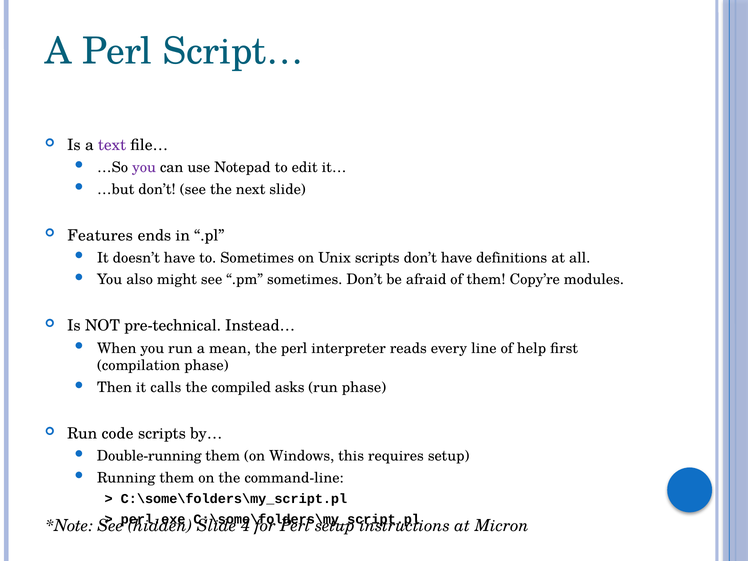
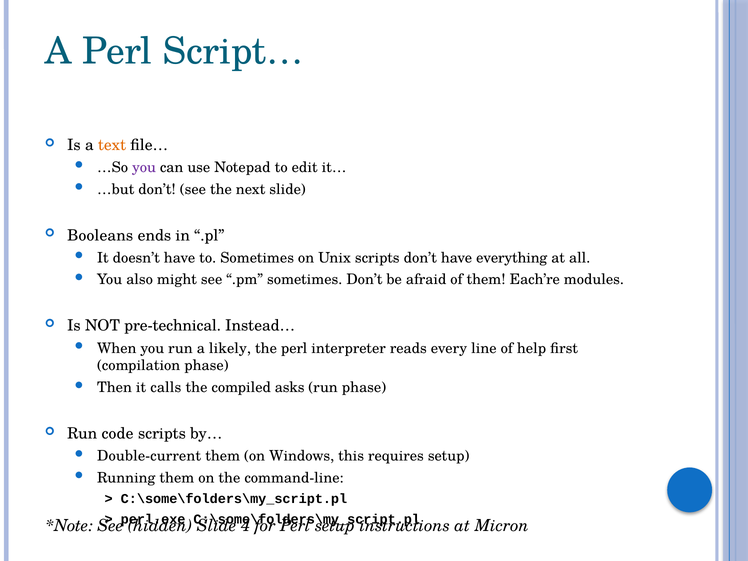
text colour: purple -> orange
Features: Features -> Booleans
definitions: definitions -> everything
Copy’re: Copy’re -> Each’re
mean: mean -> likely
Double-running: Double-running -> Double-current
